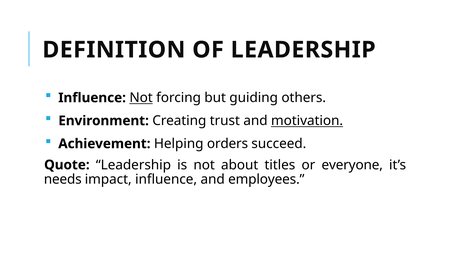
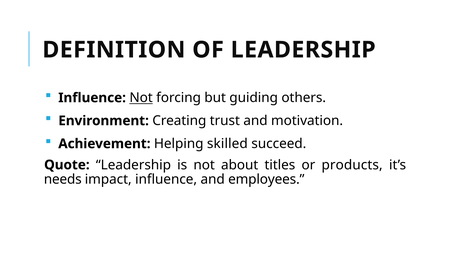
motivation underline: present -> none
orders: orders -> skilled
everyone: everyone -> products
